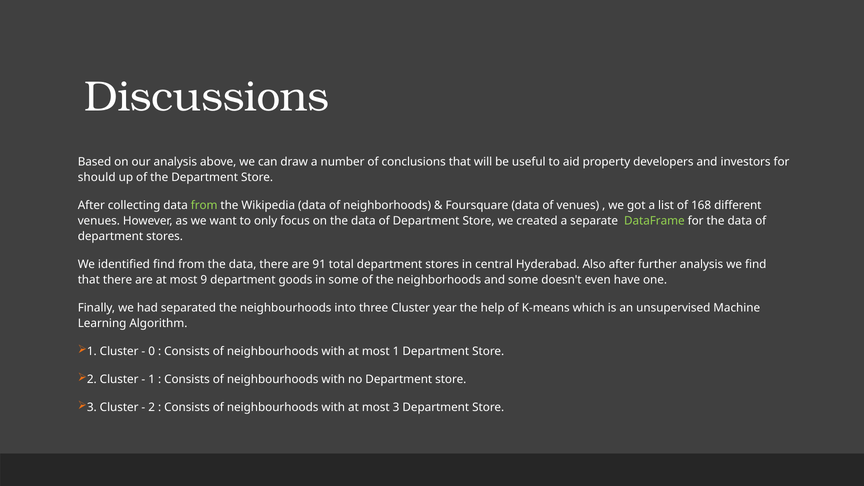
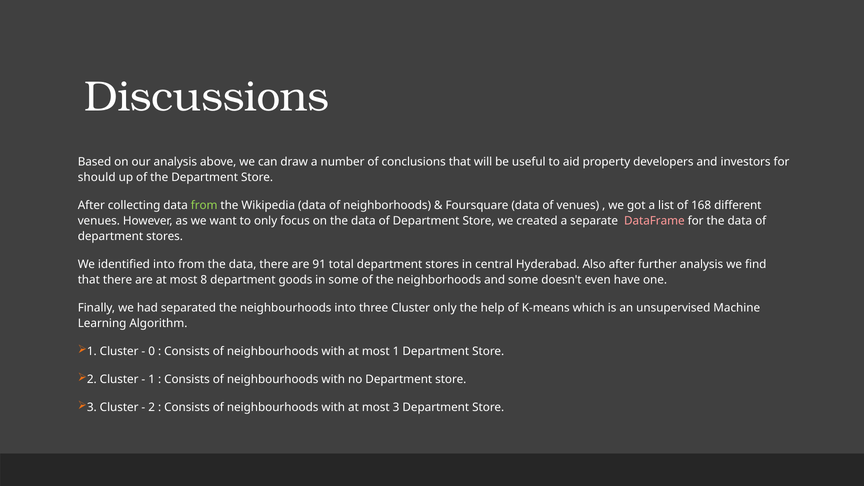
DataFrame colour: light green -> pink
identified find: find -> into
9: 9 -> 8
Cluster year: year -> only
